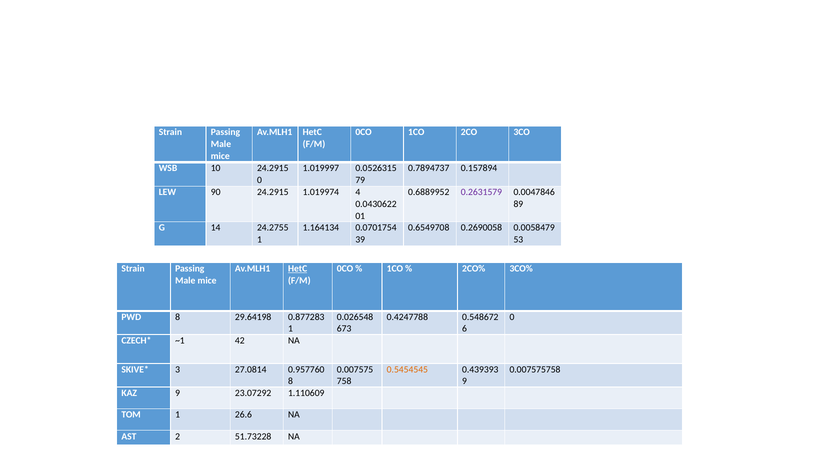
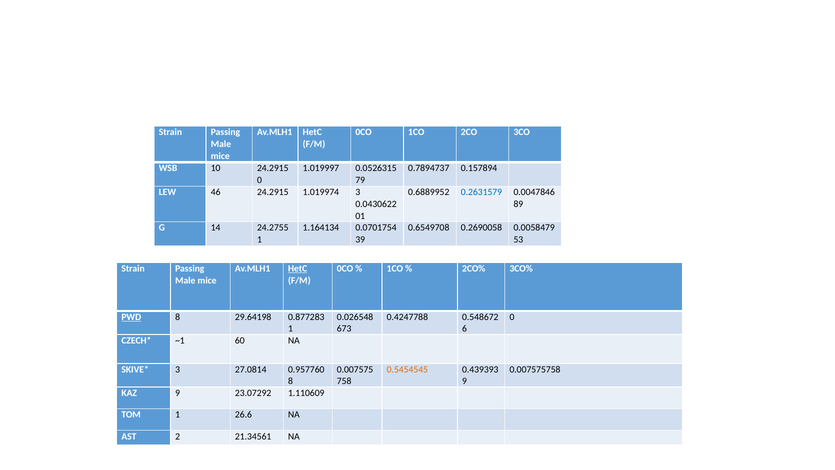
90: 90 -> 46
1.019974 4: 4 -> 3
0.2631579 colour: purple -> blue
PWD underline: none -> present
42: 42 -> 60
51.73228: 51.73228 -> 21.34561
